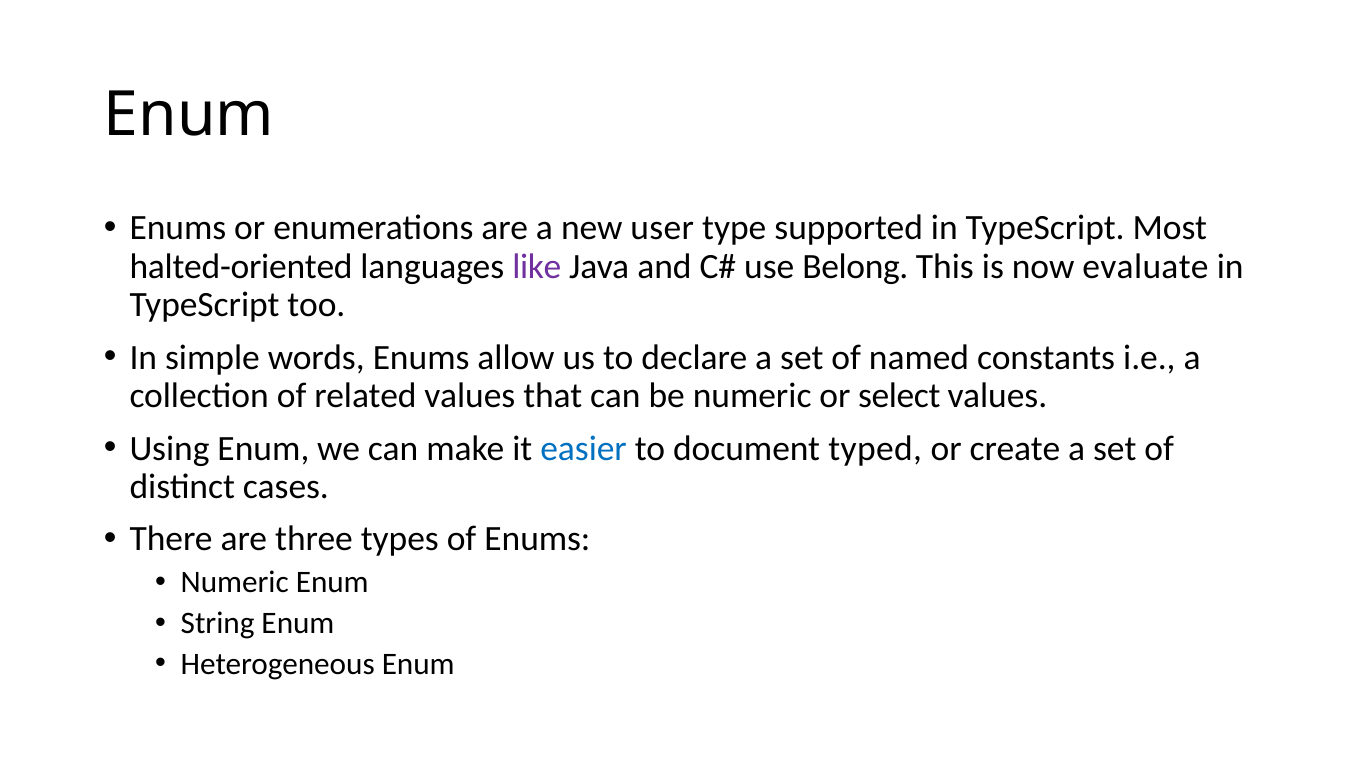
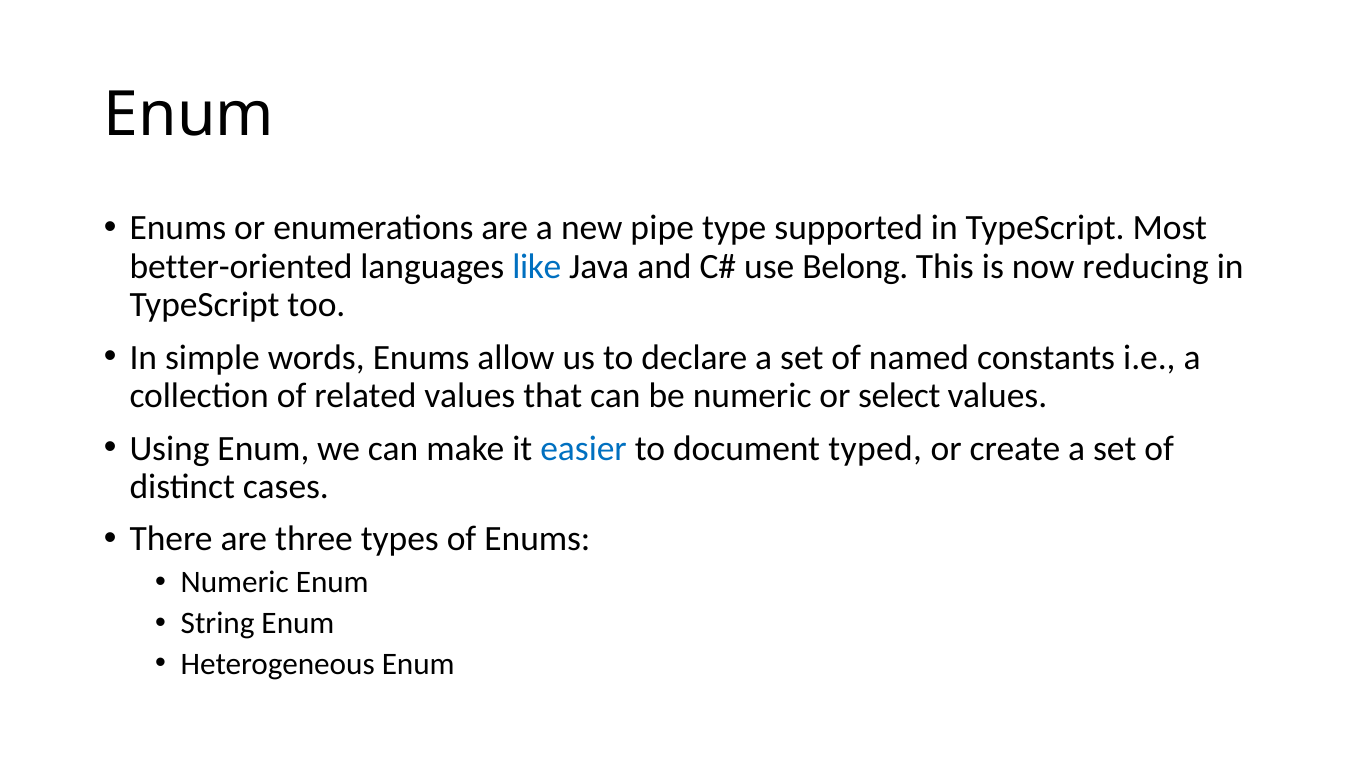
user: user -> pipe
halted-oriented: halted-oriented -> better-oriented
like colour: purple -> blue
evaluate: evaluate -> reducing
